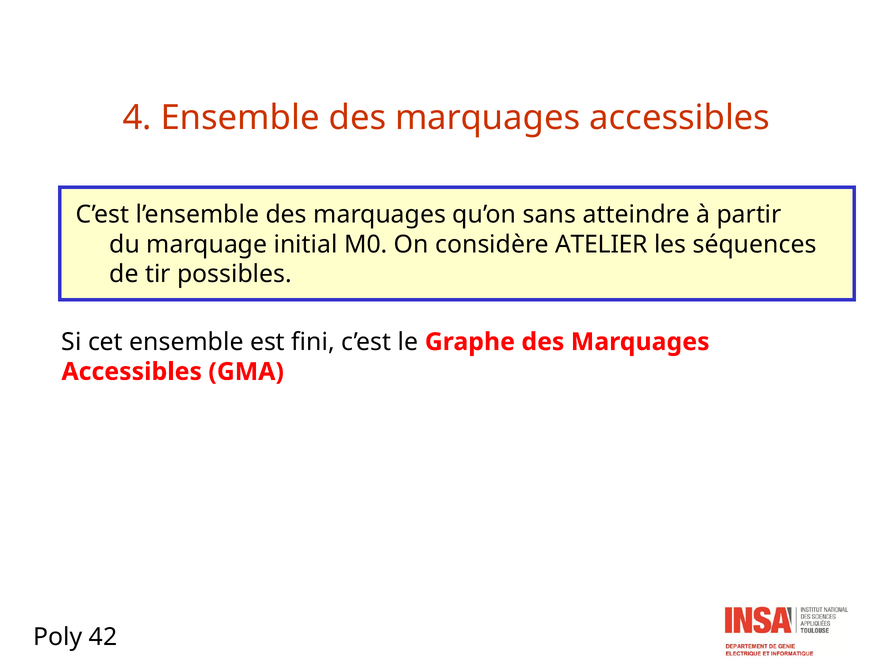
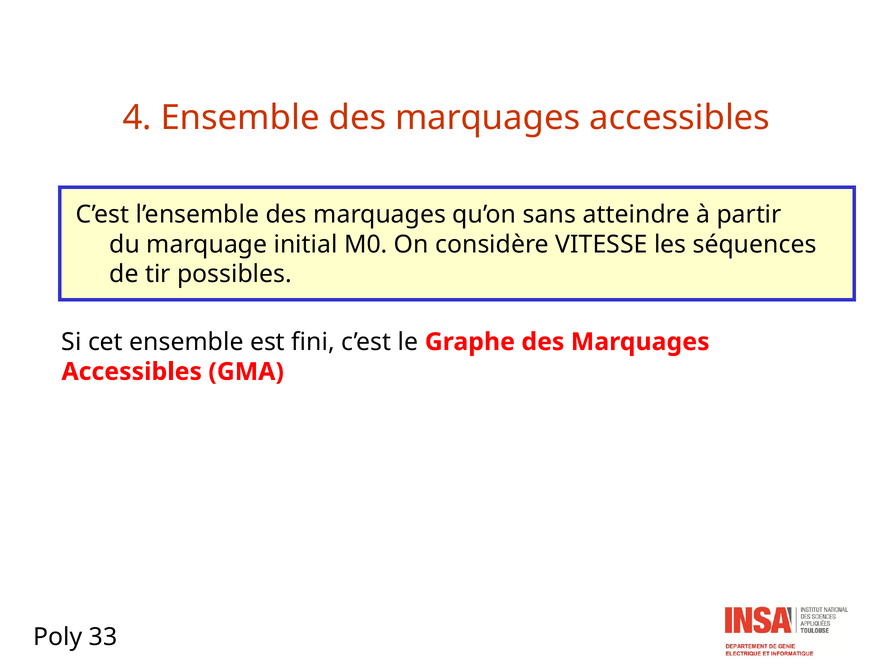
ATELIER: ATELIER -> VITESSE
42: 42 -> 33
